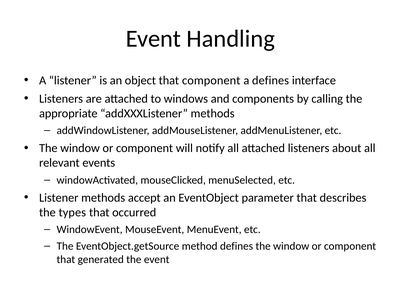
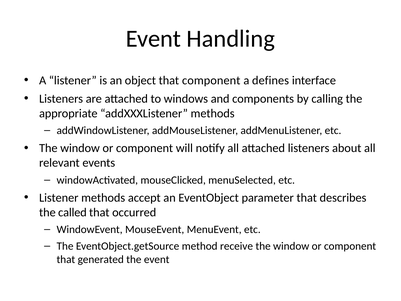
types: types -> called
method defines: defines -> receive
